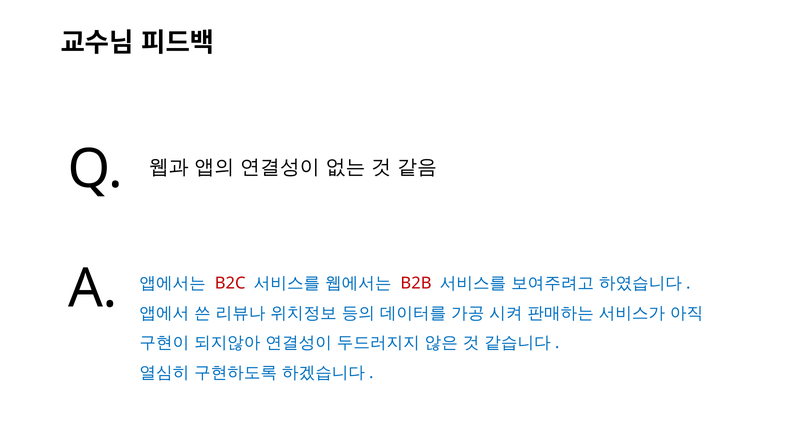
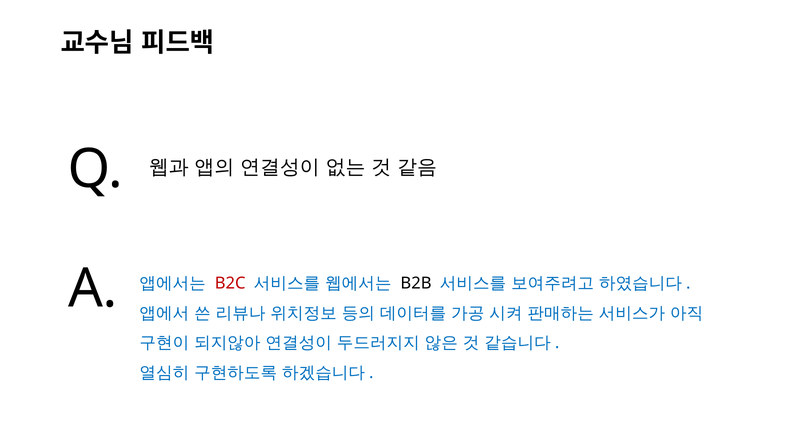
B2B colour: red -> black
